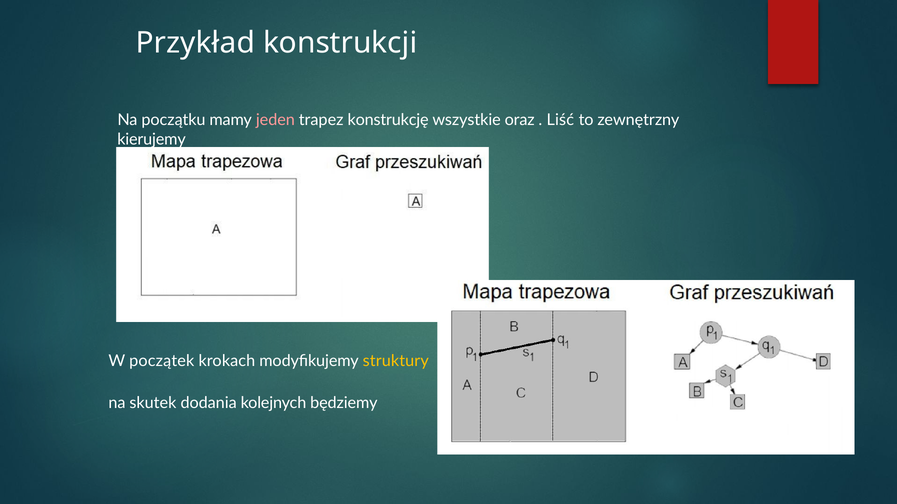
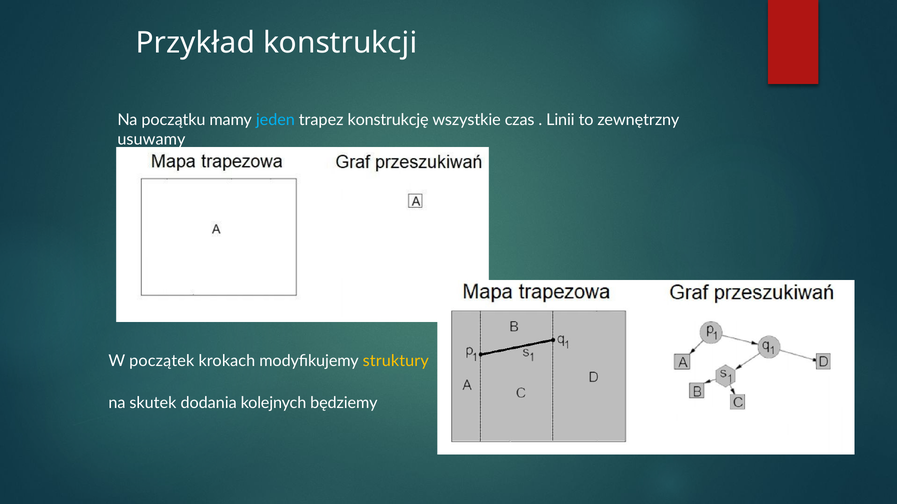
jeden colour: pink -> light blue
oraz: oraz -> czas
Liść: Liść -> Linii
kierujemy: kierujemy -> usuwamy
